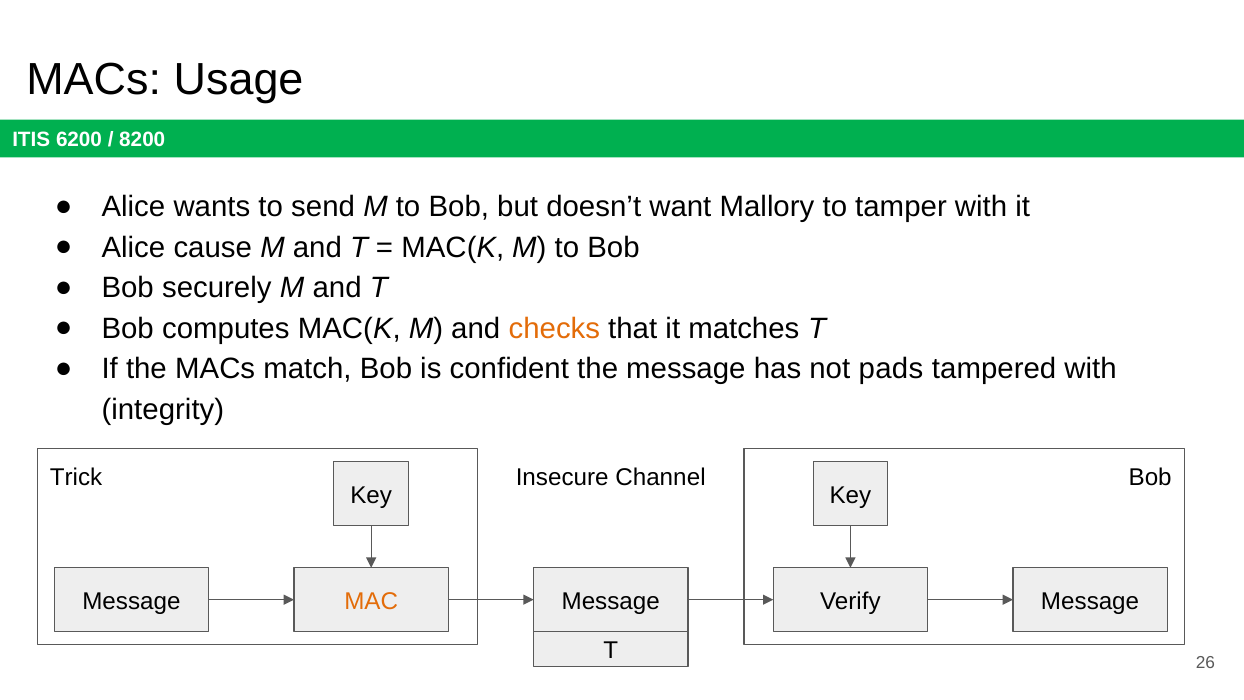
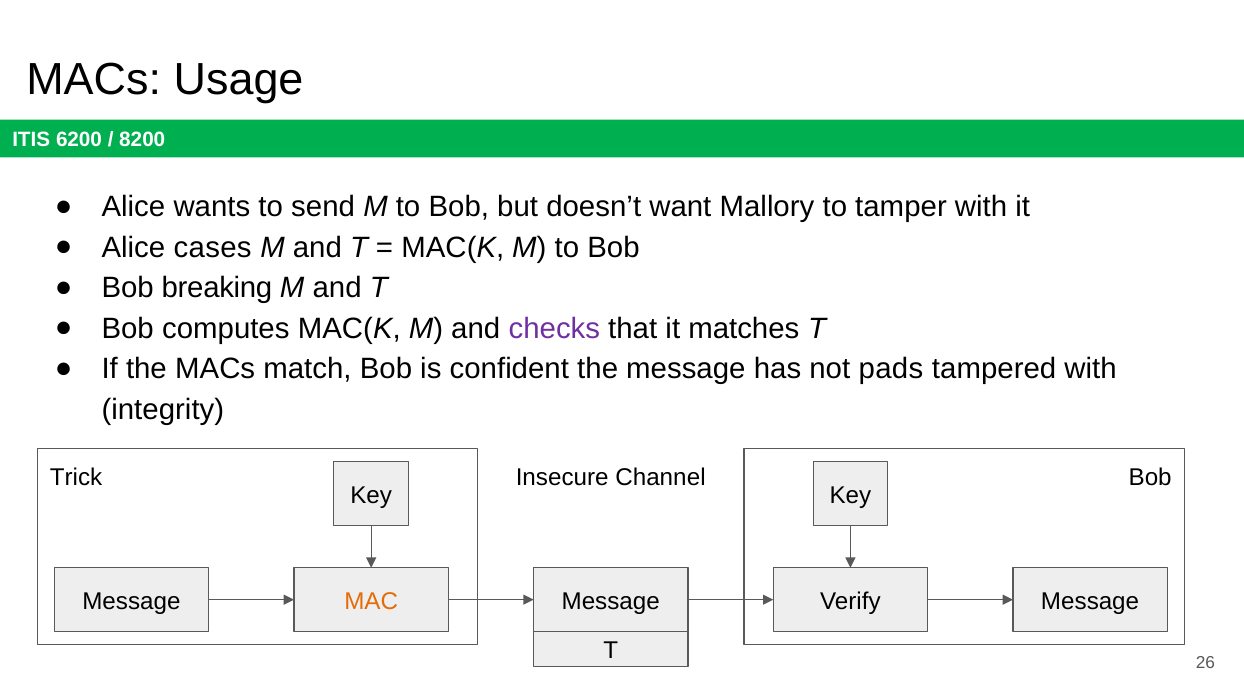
cause: cause -> cases
securely: securely -> breaking
checks colour: orange -> purple
